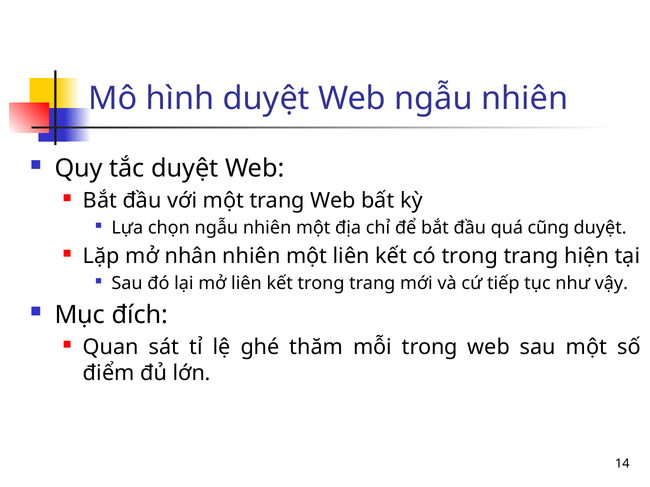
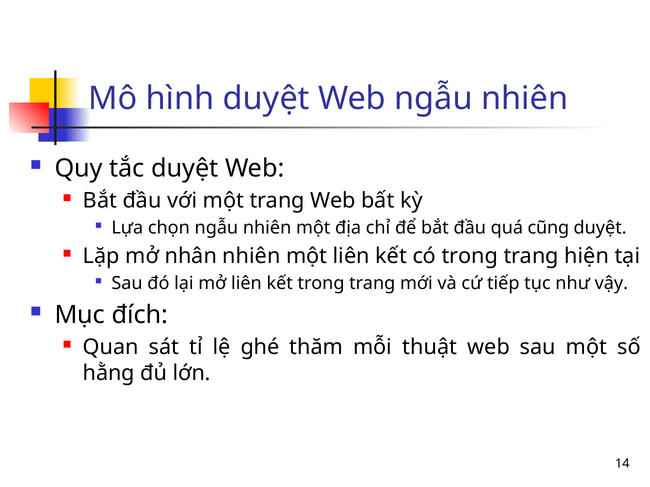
mỗi trọng: trọng -> thuật
điểm: điểm -> hằng
